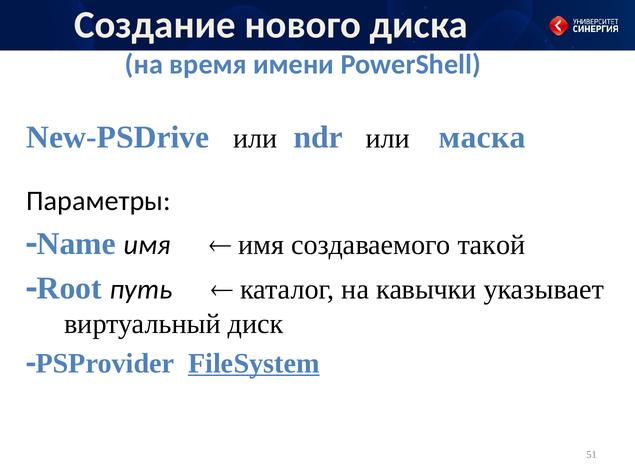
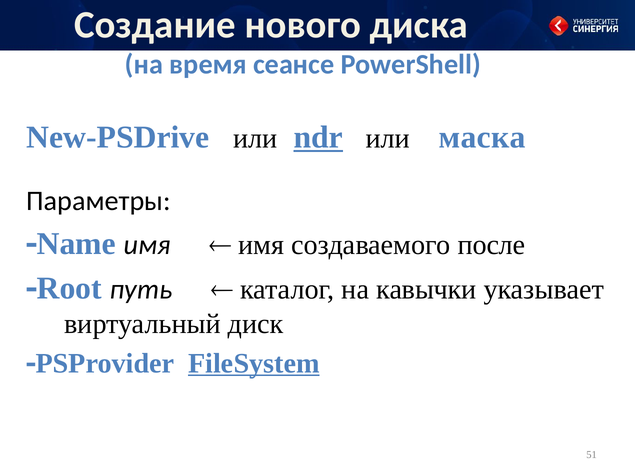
имени: имени -> сеансе
ndr underline: none -> present
такой: такой -> после
